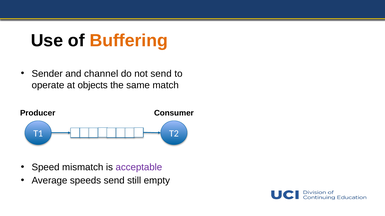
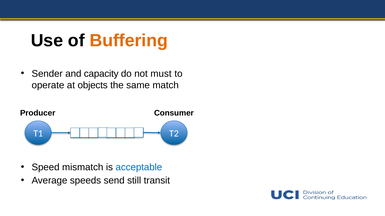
channel: channel -> capacity
not send: send -> must
acceptable colour: purple -> blue
empty: empty -> transit
